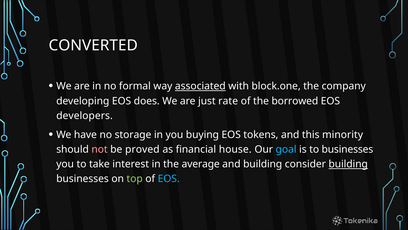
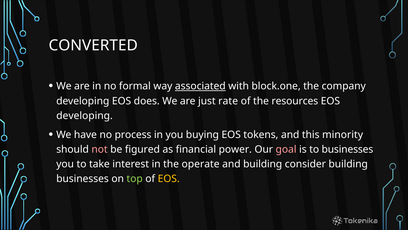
borrowed: borrowed -> resources
developers at (85, 115): developers -> developing
storage: storage -> process
proved: proved -> figured
house: house -> power
goal colour: light blue -> pink
average: average -> operate
building at (348, 164) underline: present -> none
EOS at (169, 178) colour: light blue -> yellow
